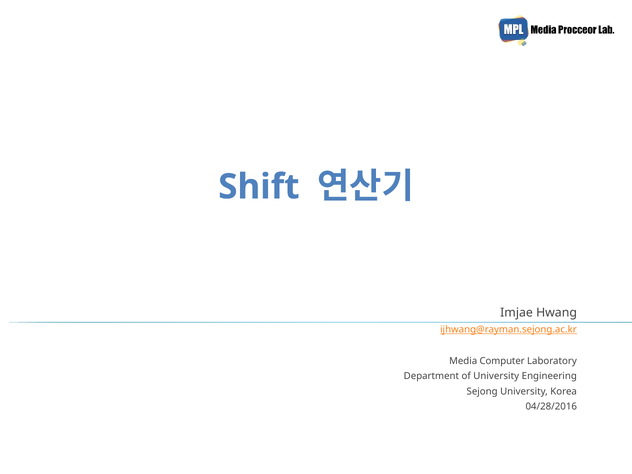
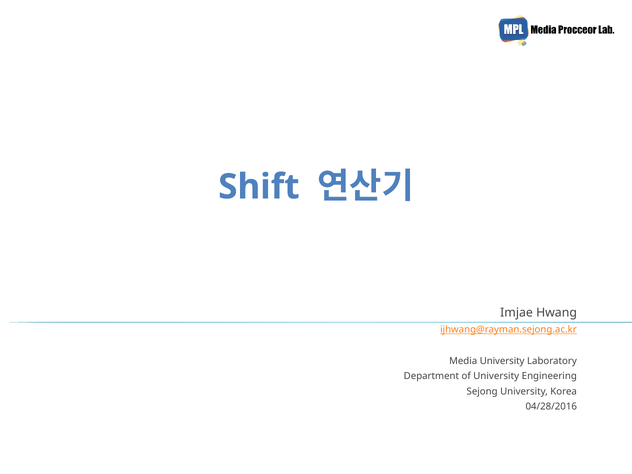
Media Computer: Computer -> University
